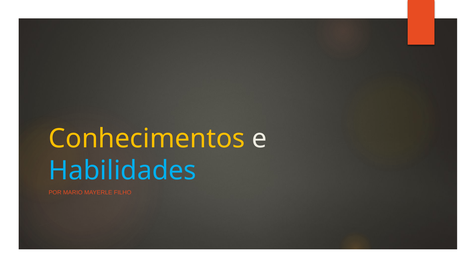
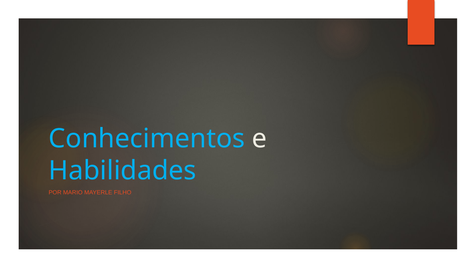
Conhecimentos colour: yellow -> light blue
